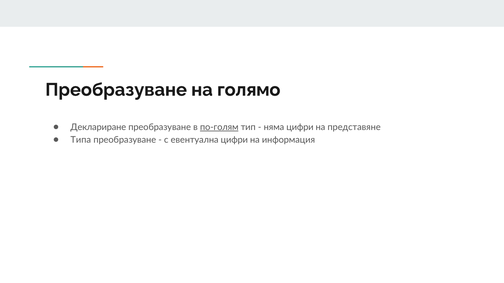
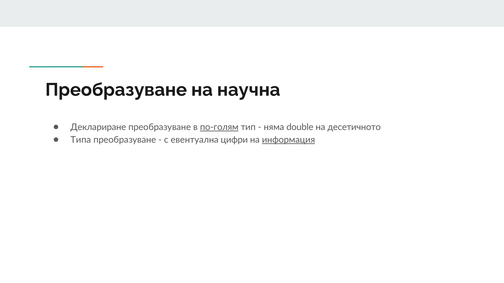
голямо: голямо -> научна
няма цифри: цифри -> double
представяне: представяне -> десетичното
информация underline: none -> present
